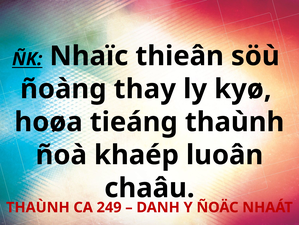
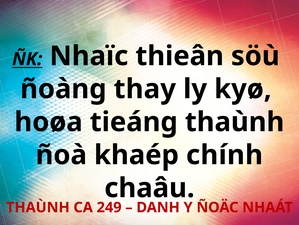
luoân: luoân -> chính
